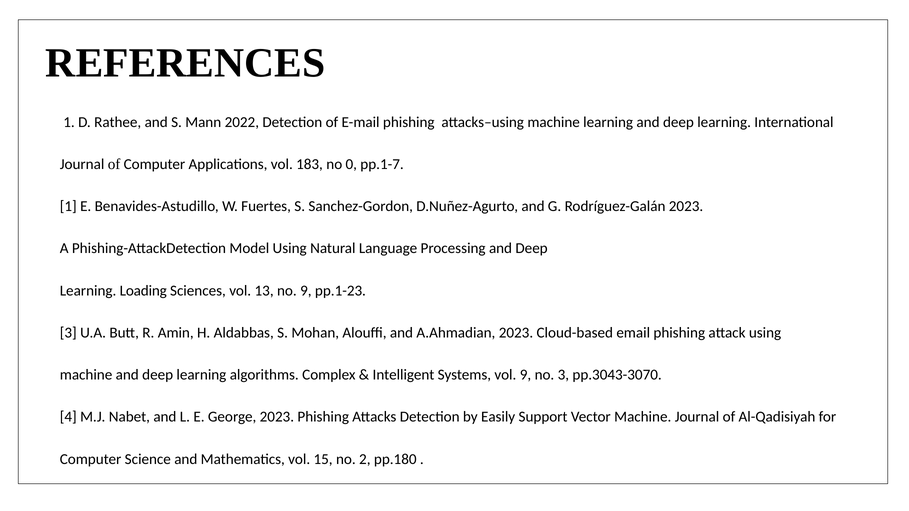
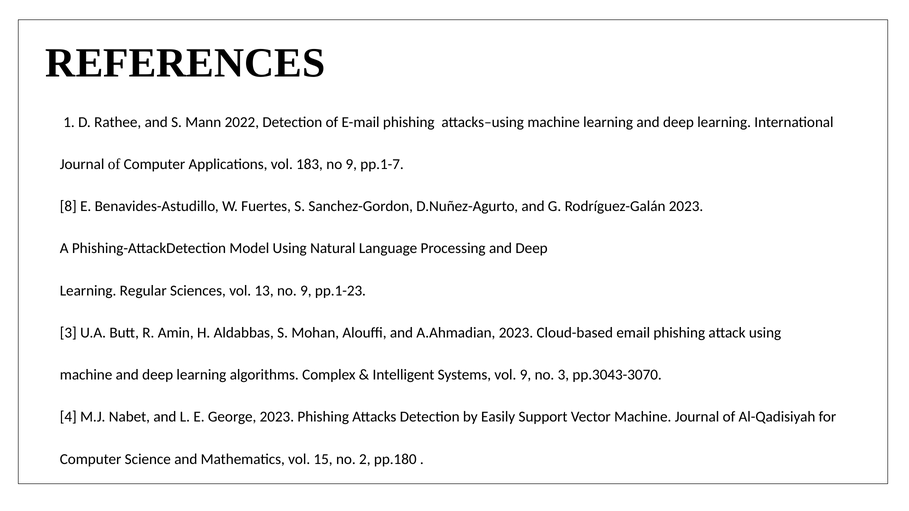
183 no 0: 0 -> 9
1 at (68, 206): 1 -> 8
Loading: Loading -> Regular
